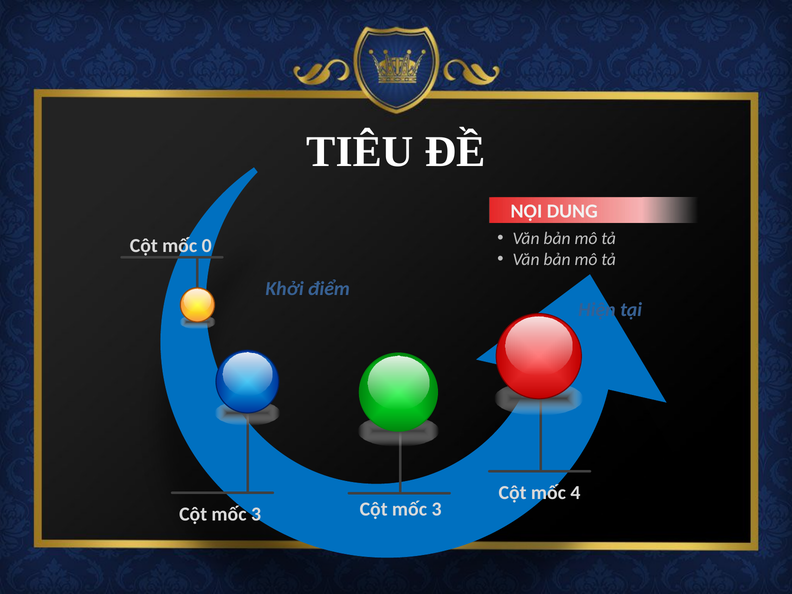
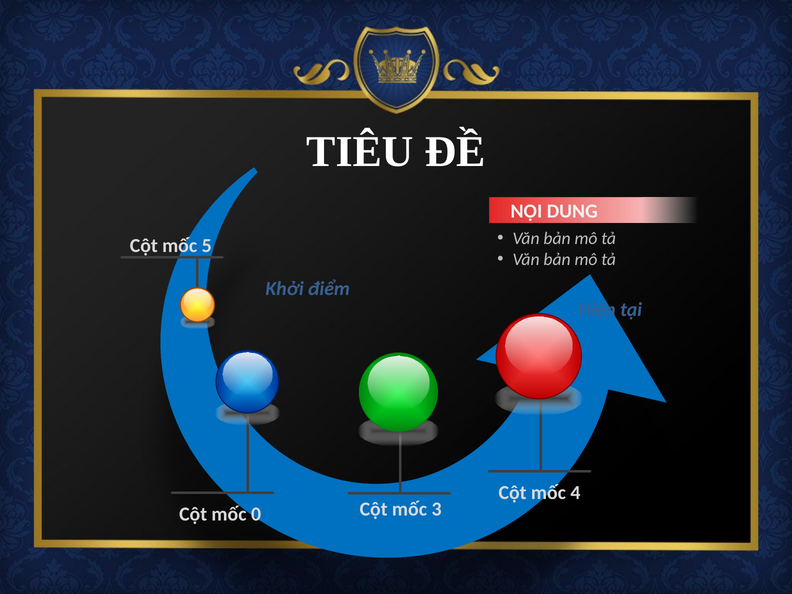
0: 0 -> 5
3 at (256, 514): 3 -> 0
